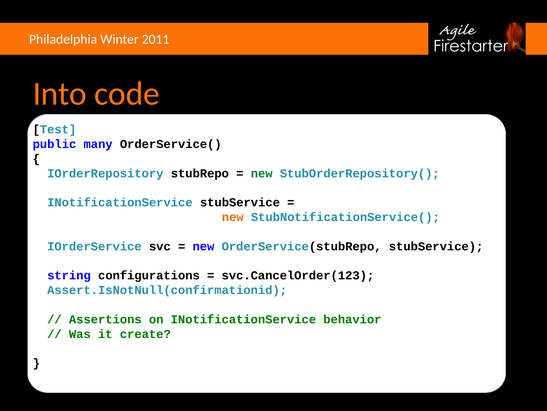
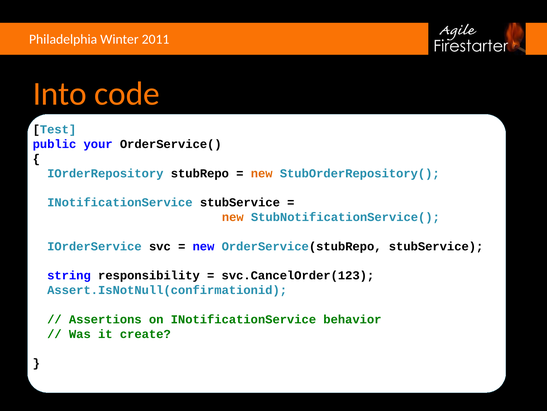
many: many -> your
new at (262, 173) colour: green -> orange
configurations: configurations -> responsibility
